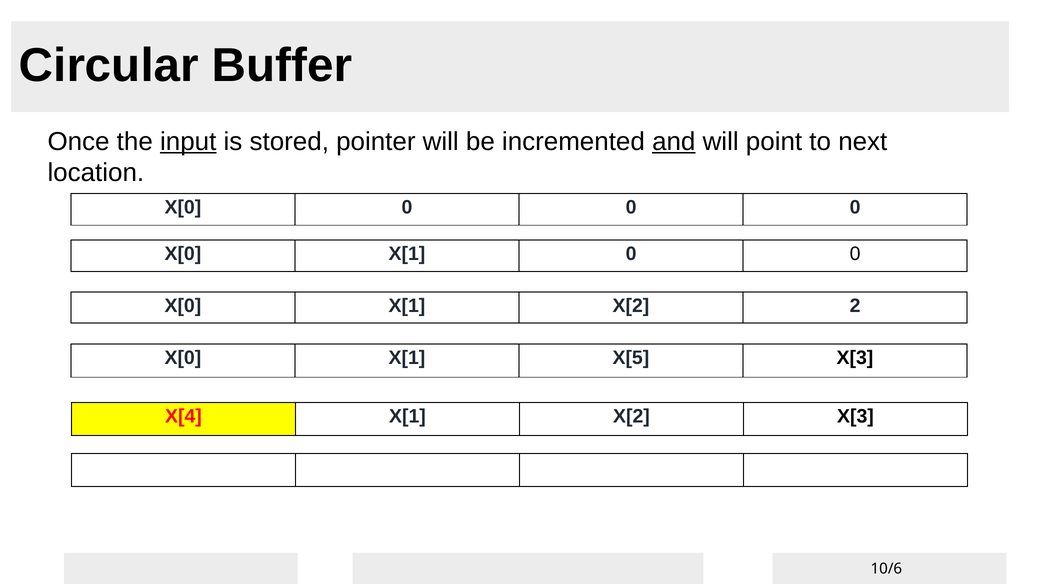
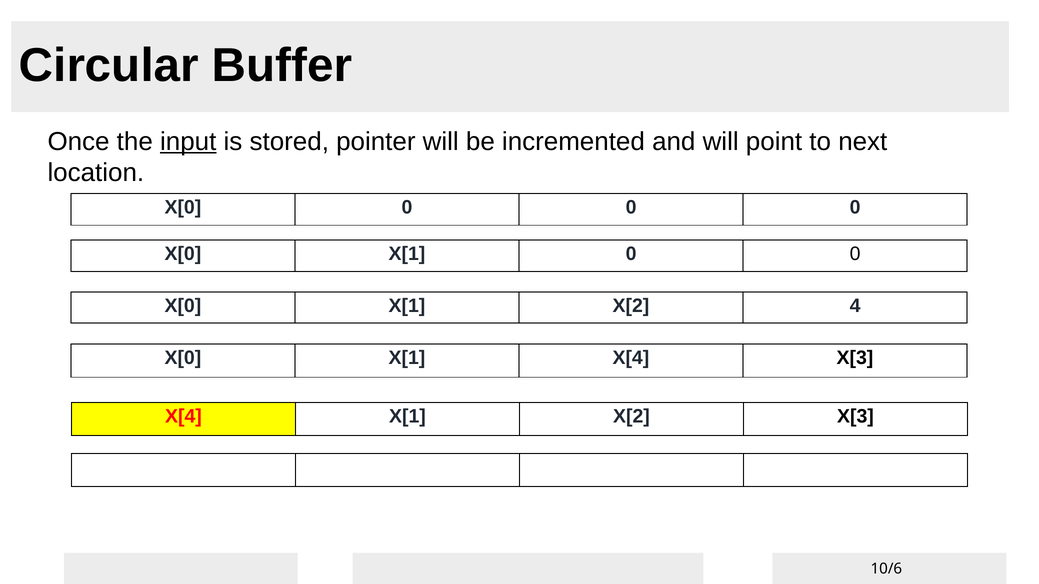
and underline: present -> none
2: 2 -> 4
X[1 X[5: X[5 -> X[4
